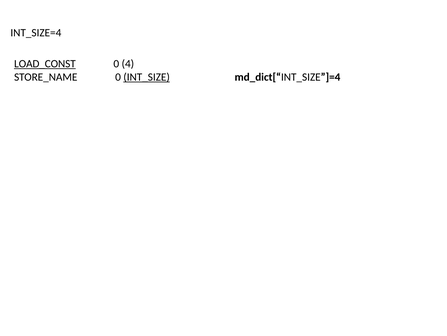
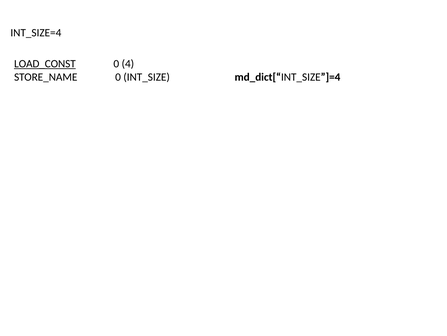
INT_SIZE underline: present -> none
